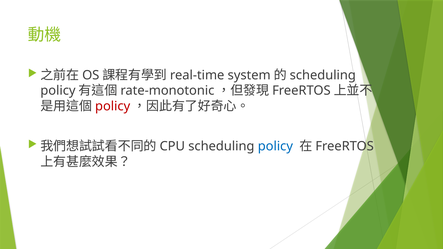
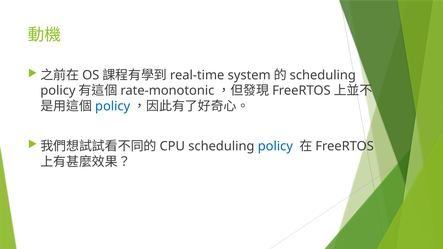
policy at (113, 106) colour: red -> blue
